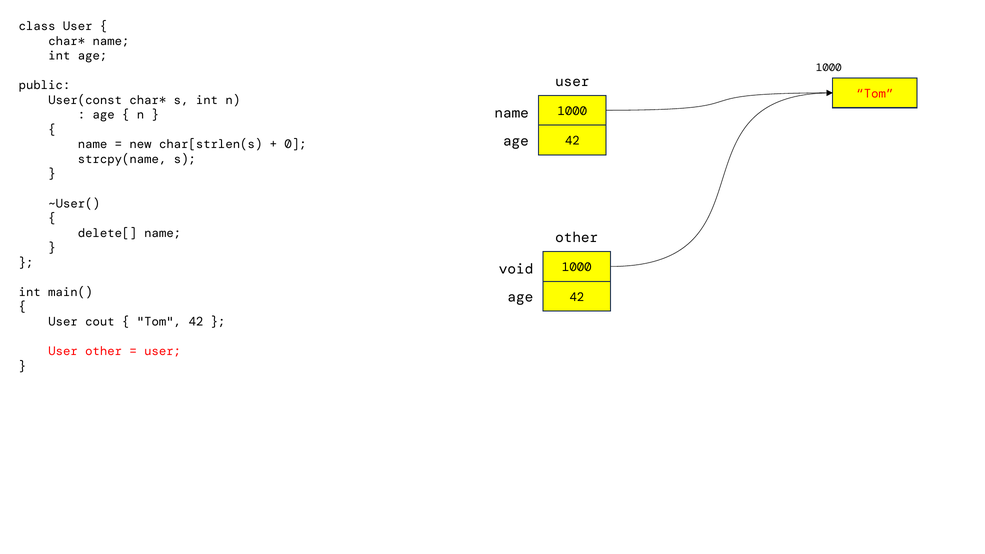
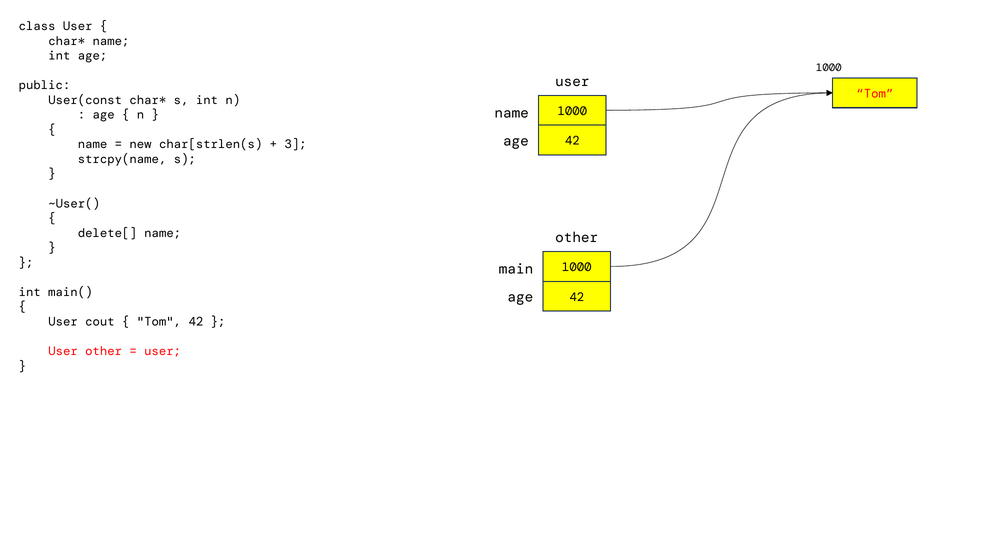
0: 0 -> 3
void: void -> main
